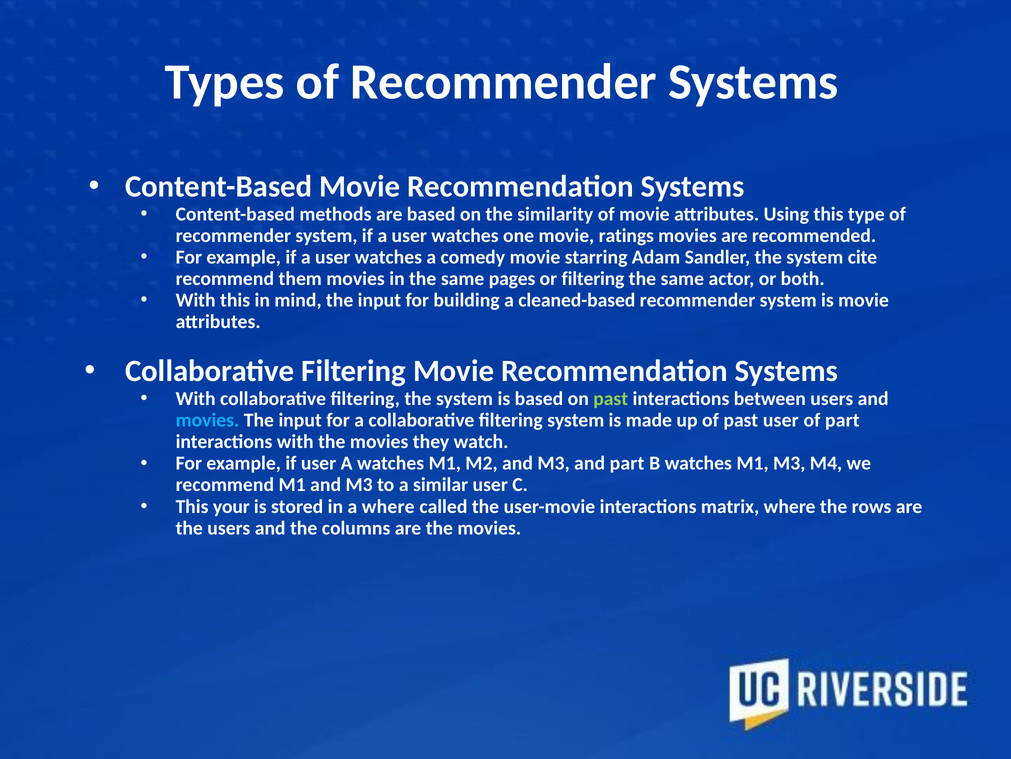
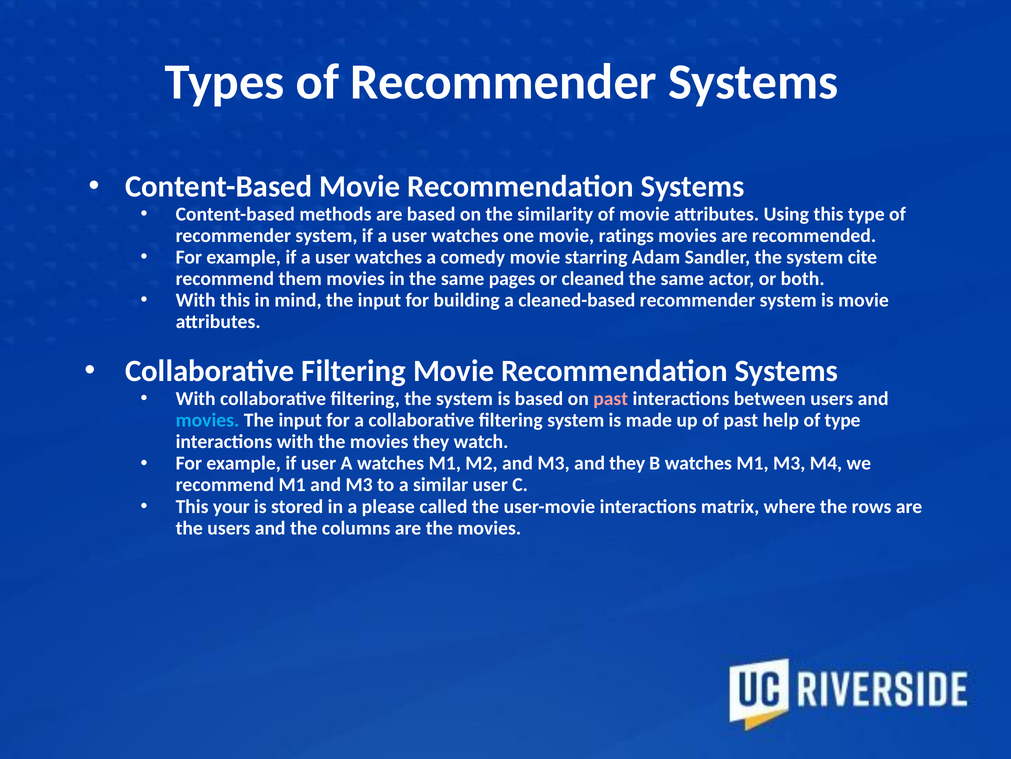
or filtering: filtering -> cleaned
past at (611, 398) colour: light green -> pink
past user: user -> help
of part: part -> type
and part: part -> they
a where: where -> please
